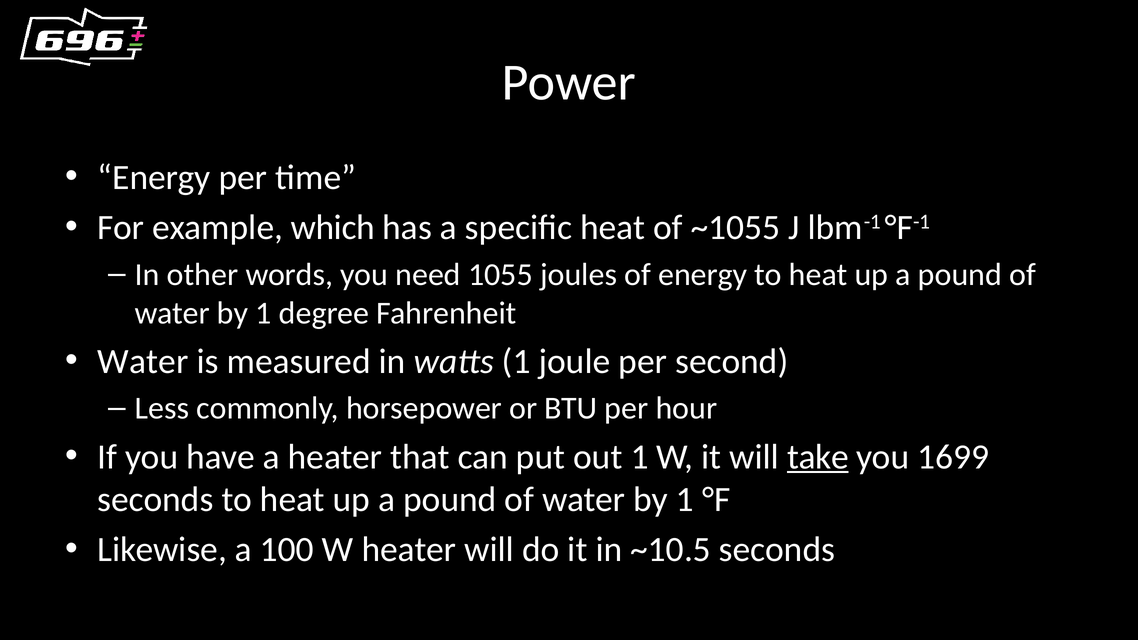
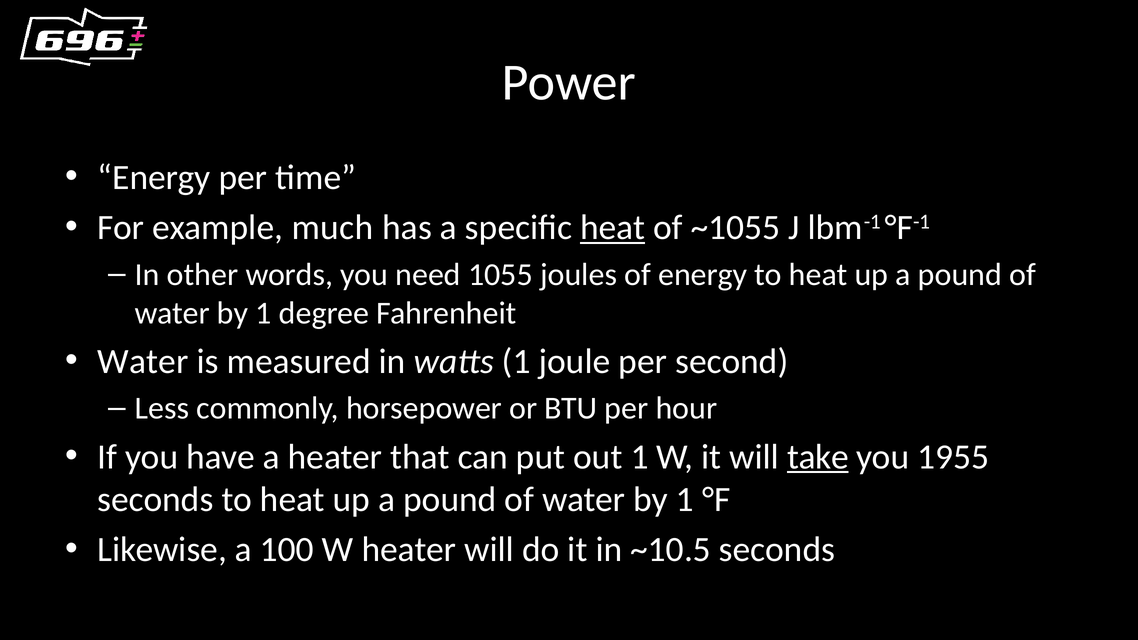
which: which -> much
heat at (613, 228) underline: none -> present
1699: 1699 -> 1955
